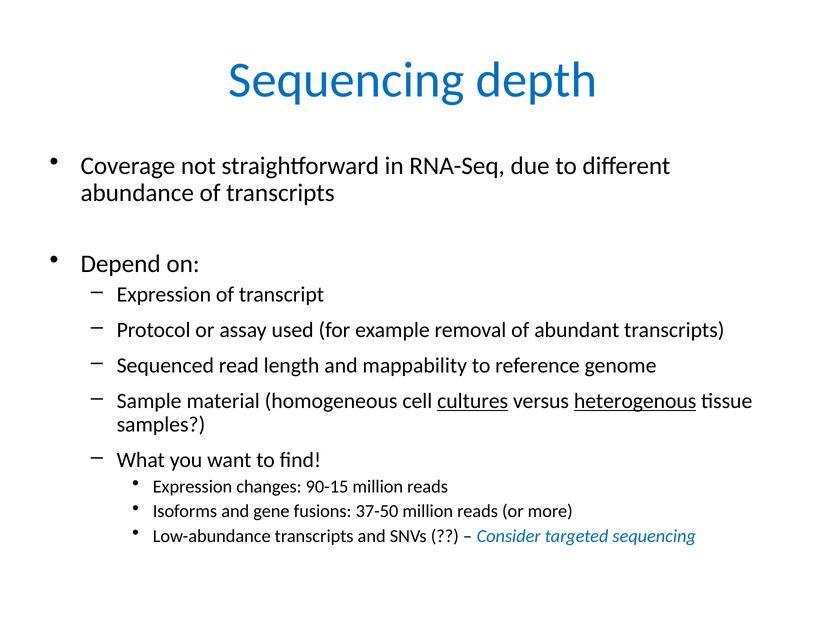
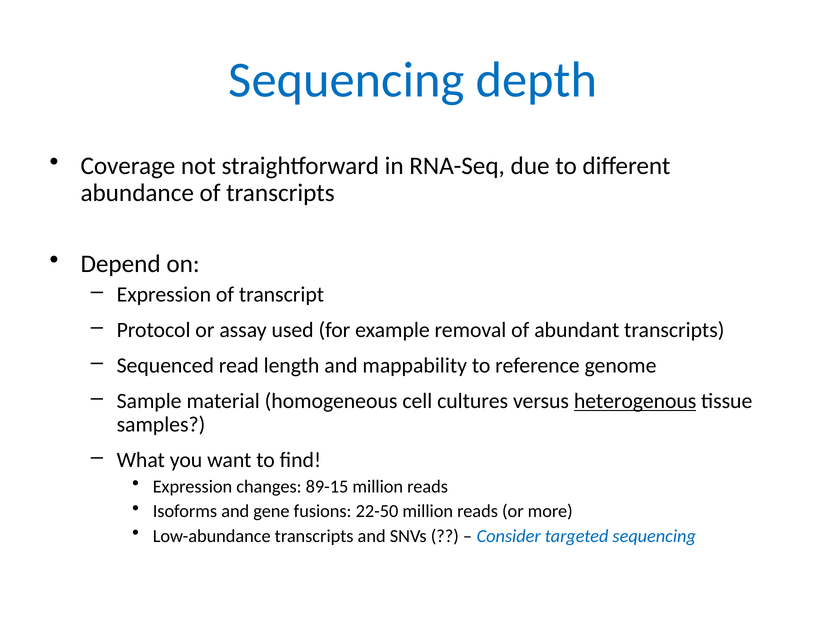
cultures underline: present -> none
90-15: 90-15 -> 89-15
37-50: 37-50 -> 22-50
